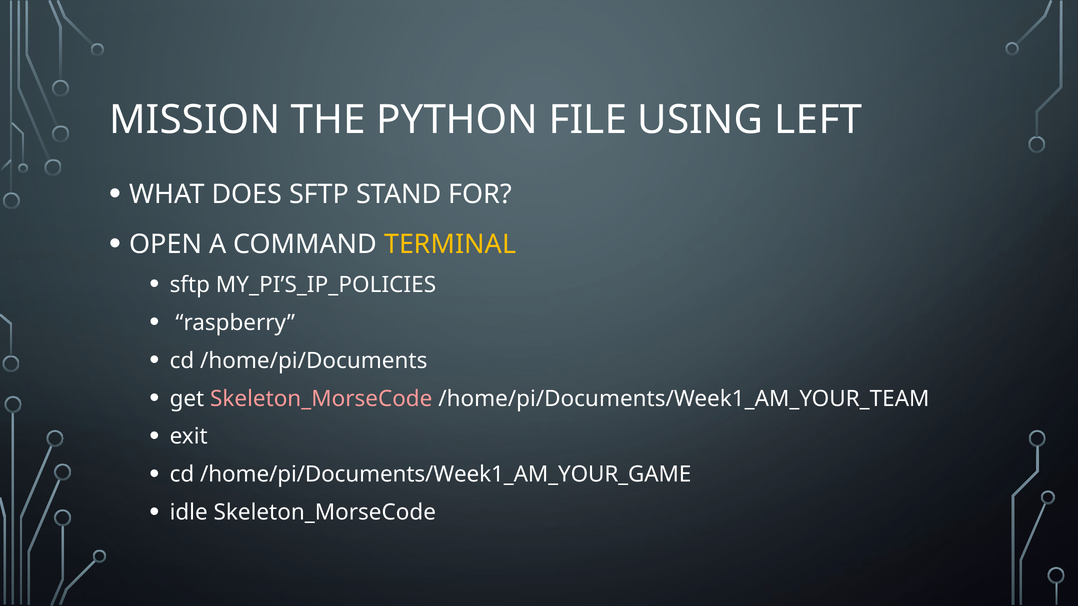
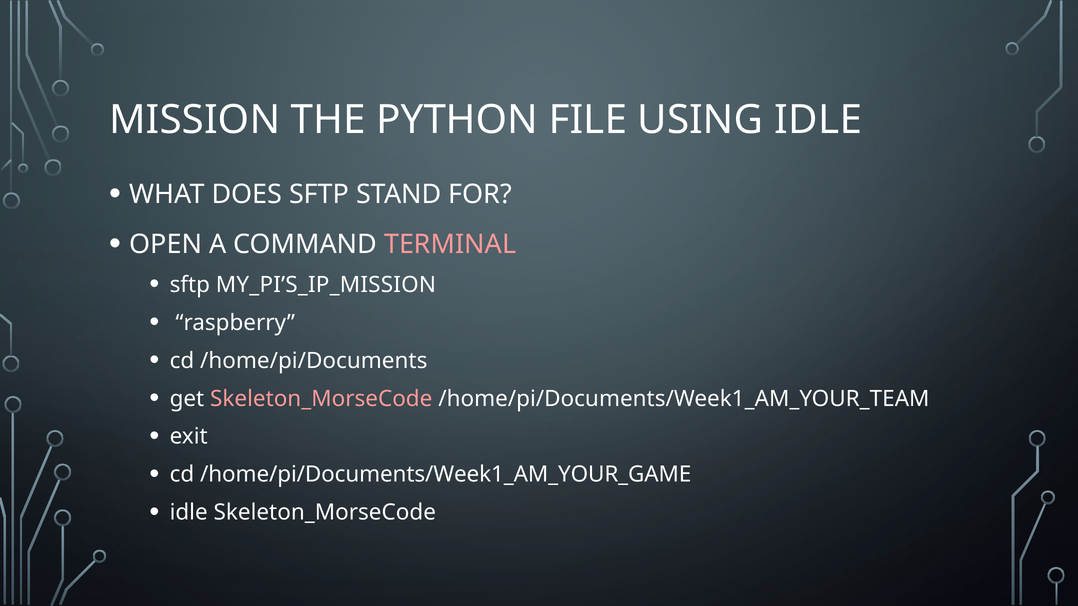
USING LEFT: LEFT -> IDLE
TERMINAL colour: yellow -> pink
MY_PI’S_IP_POLICIES: MY_PI’S_IP_POLICIES -> MY_PI’S_IP_MISSION
